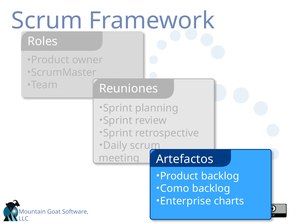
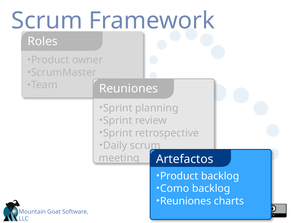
Enterprise at (186, 202): Enterprise -> Reuniones
